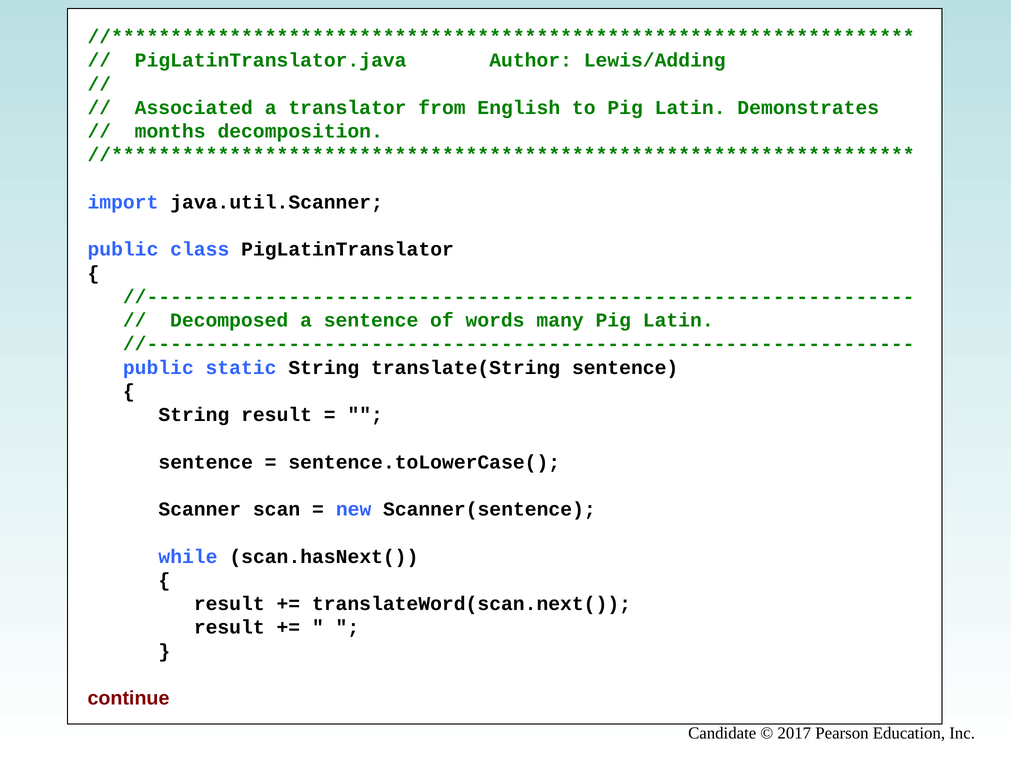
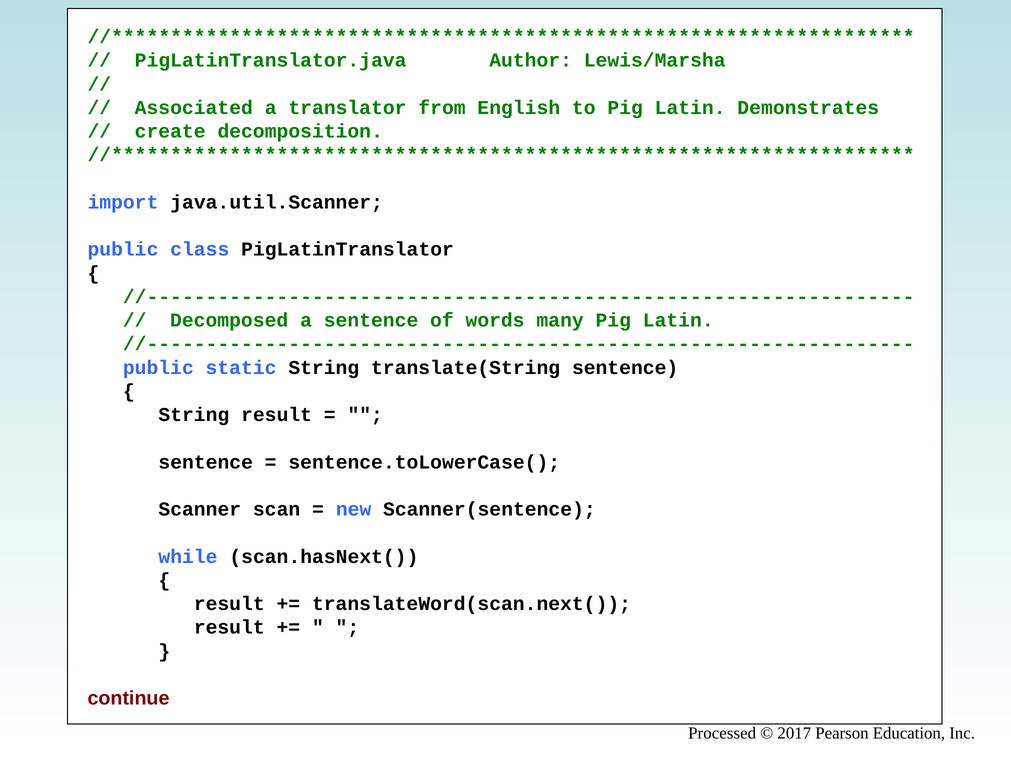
Lewis/Adding: Lewis/Adding -> Lewis/Marsha
months: months -> create
Candidate: Candidate -> Processed
